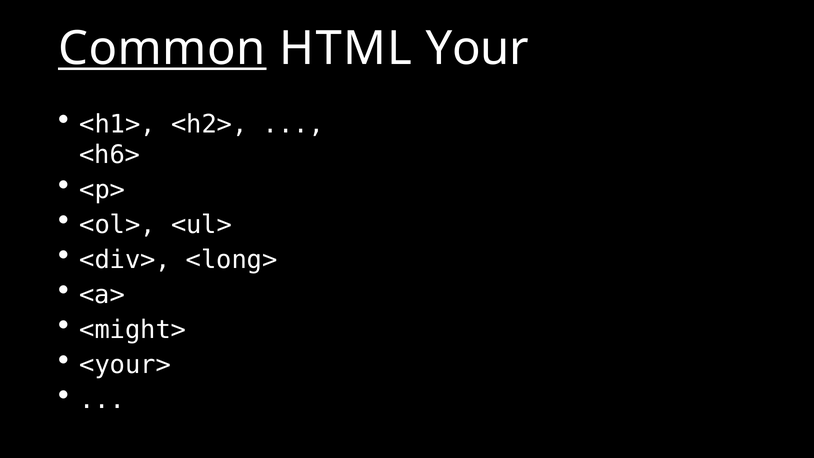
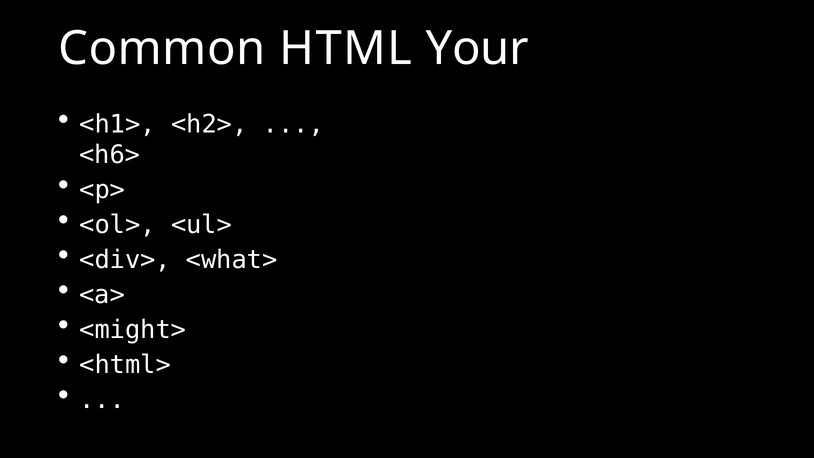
Common underline: present -> none
<long>: <long> -> <what>
<your>: <your> -> <html>
